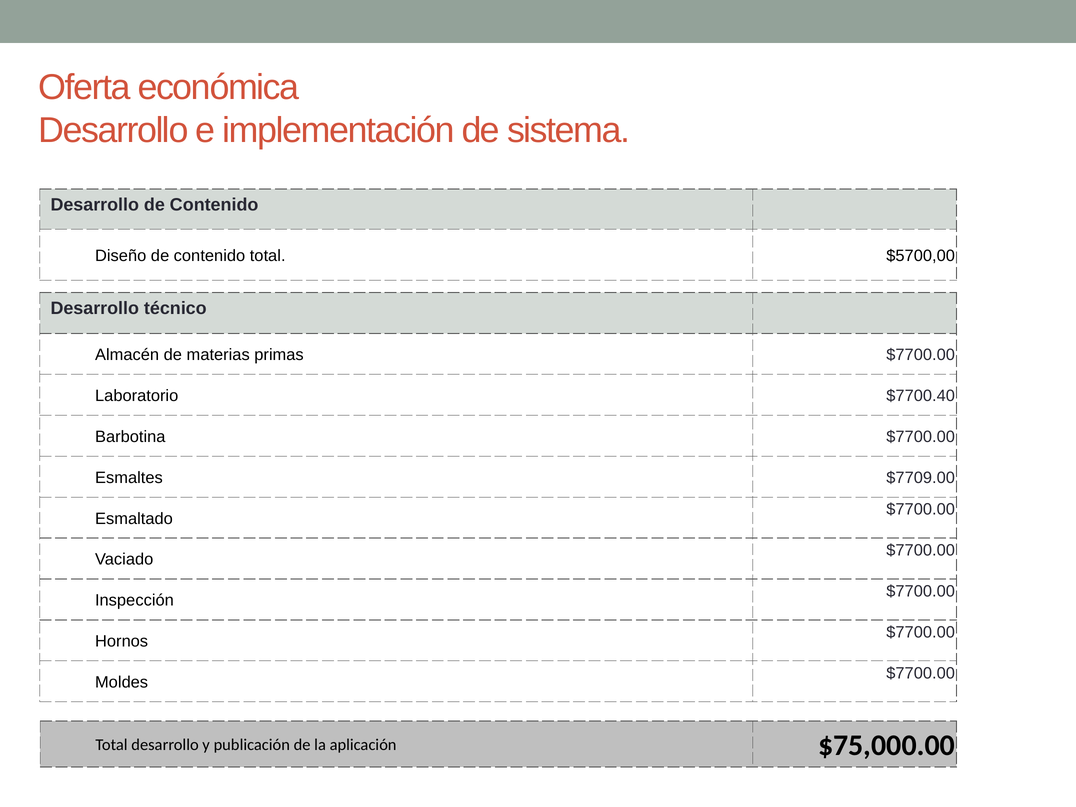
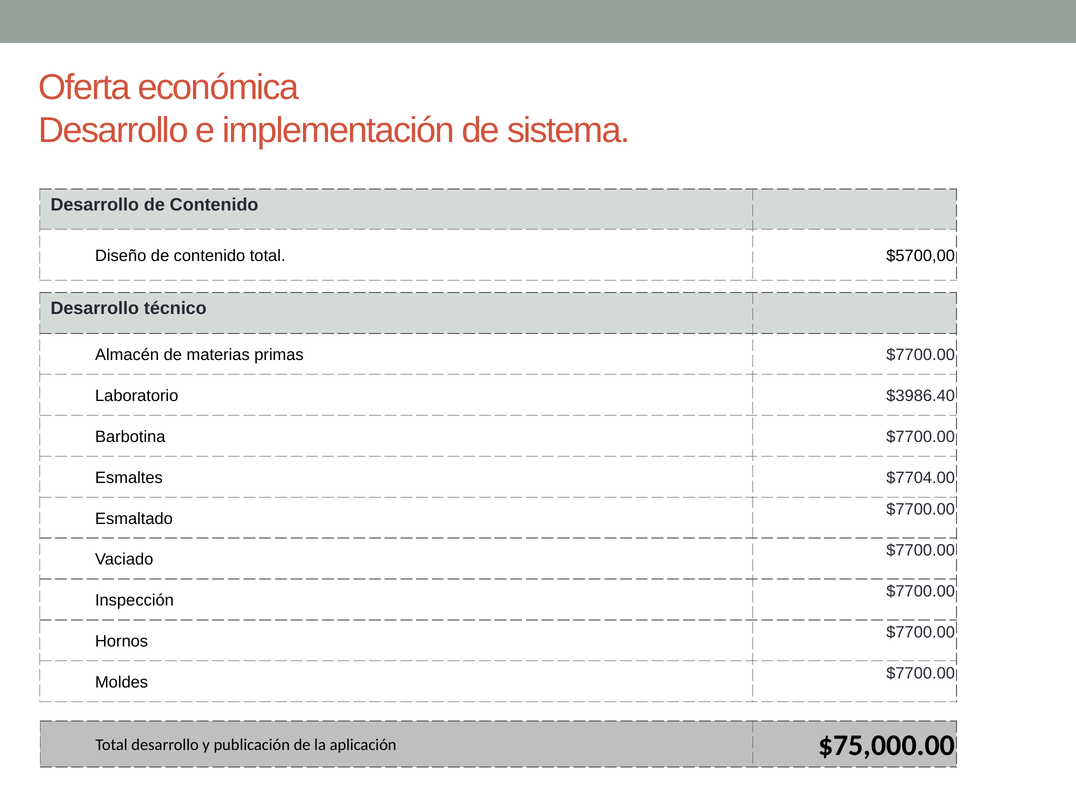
$7700.40: $7700.40 -> $3986.40
$7709.00: $7709.00 -> $7704.00
